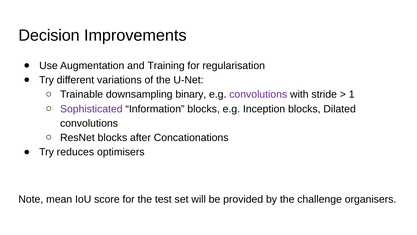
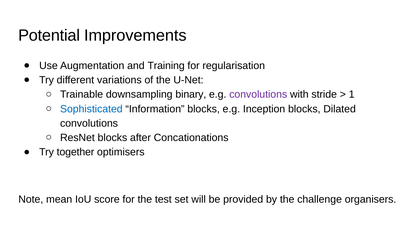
Decision: Decision -> Potential
Sophisticated colour: purple -> blue
reduces: reduces -> together
